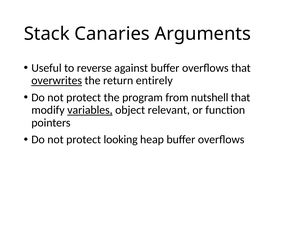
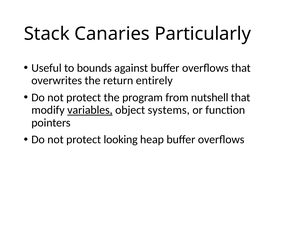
Arguments: Arguments -> Particularly
reverse: reverse -> bounds
overwrites underline: present -> none
relevant: relevant -> systems
